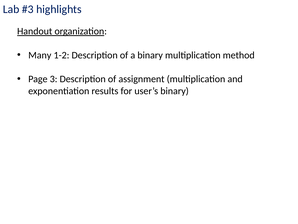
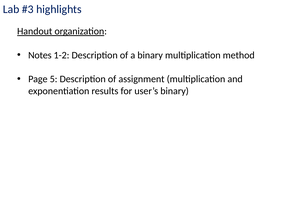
Many: Many -> Notes
3: 3 -> 5
